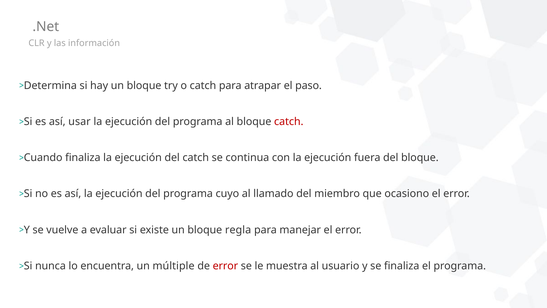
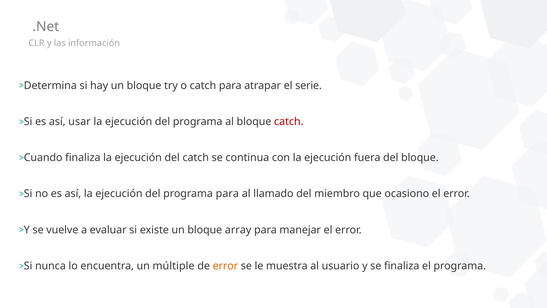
paso: paso -> serie
programa cuyo: cuyo -> para
regla: regla -> array
error at (225, 266) colour: red -> orange
